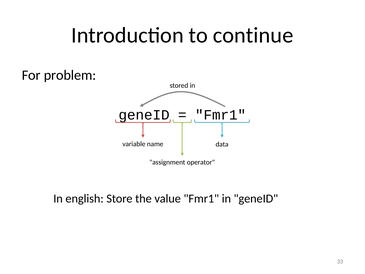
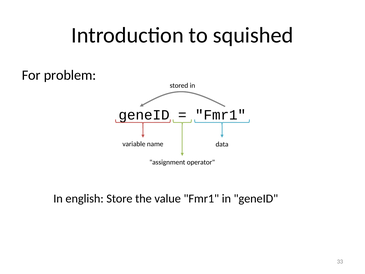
continue: continue -> squished
